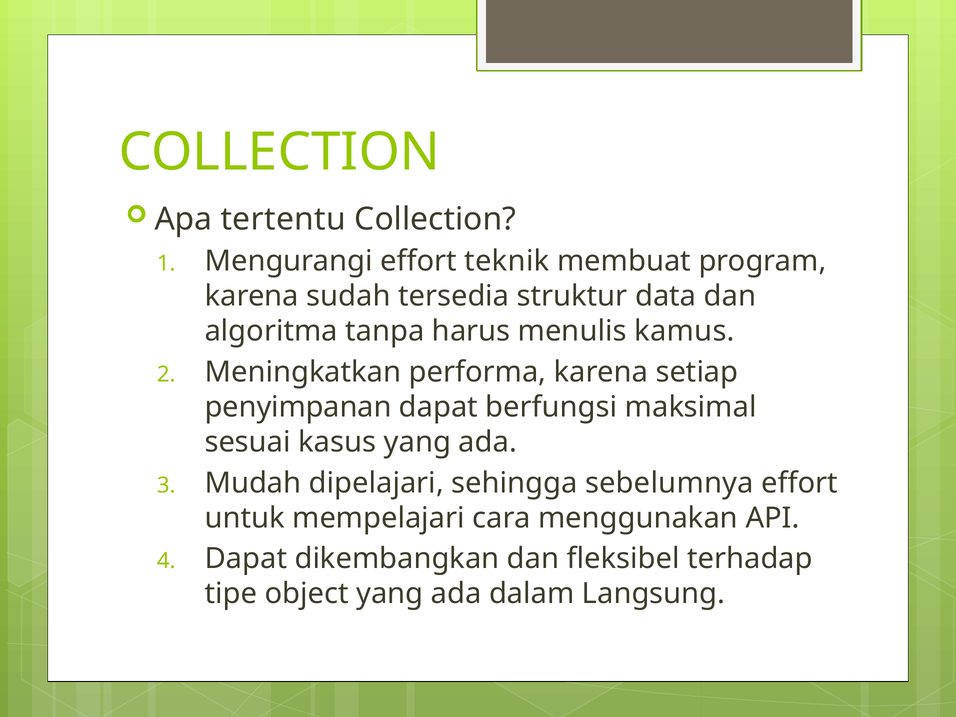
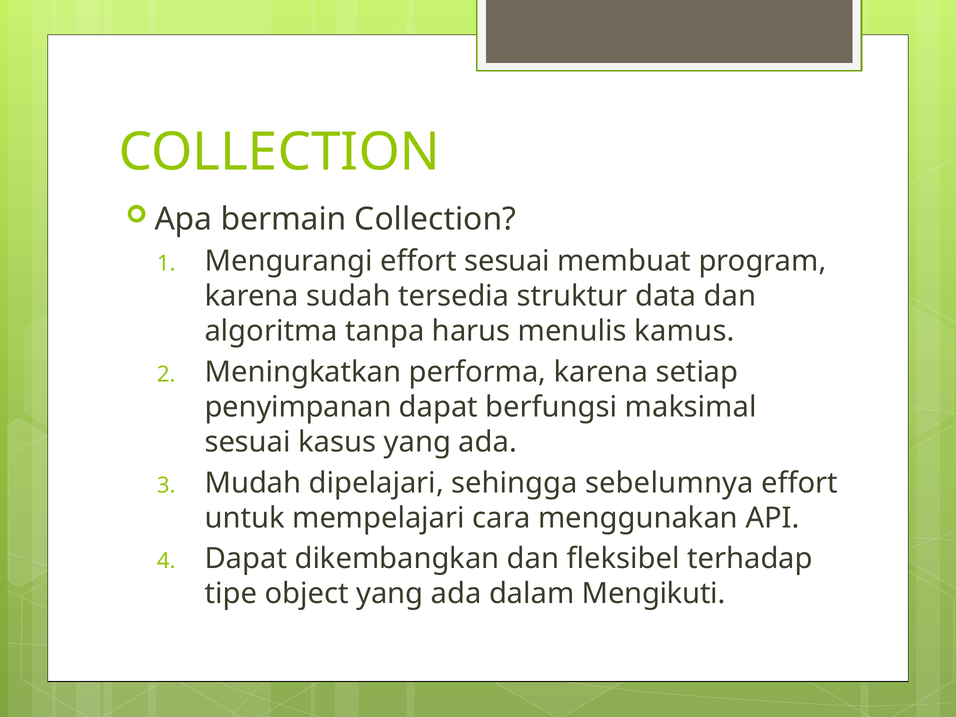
tertentu: tertentu -> bermain
effort teknik: teknik -> sesuai
Langsung: Langsung -> Mengikuti
